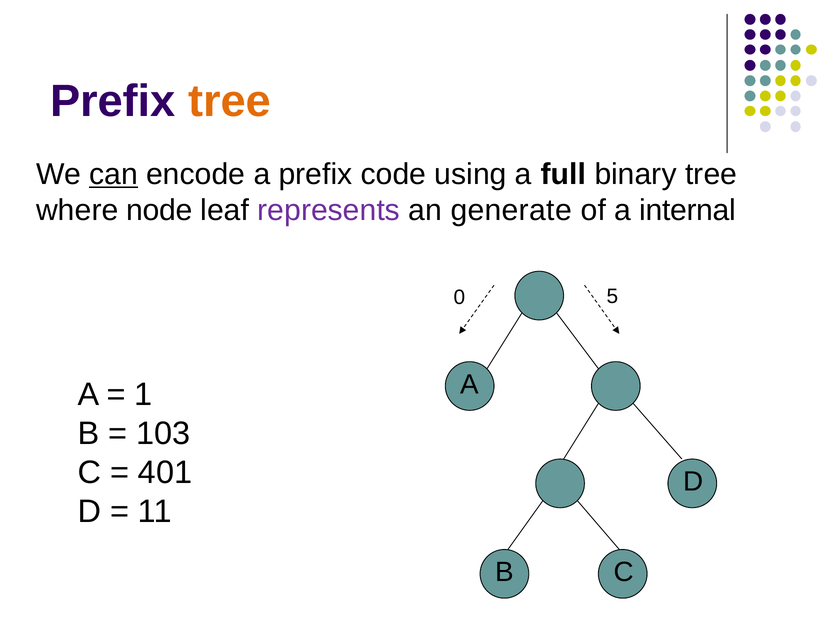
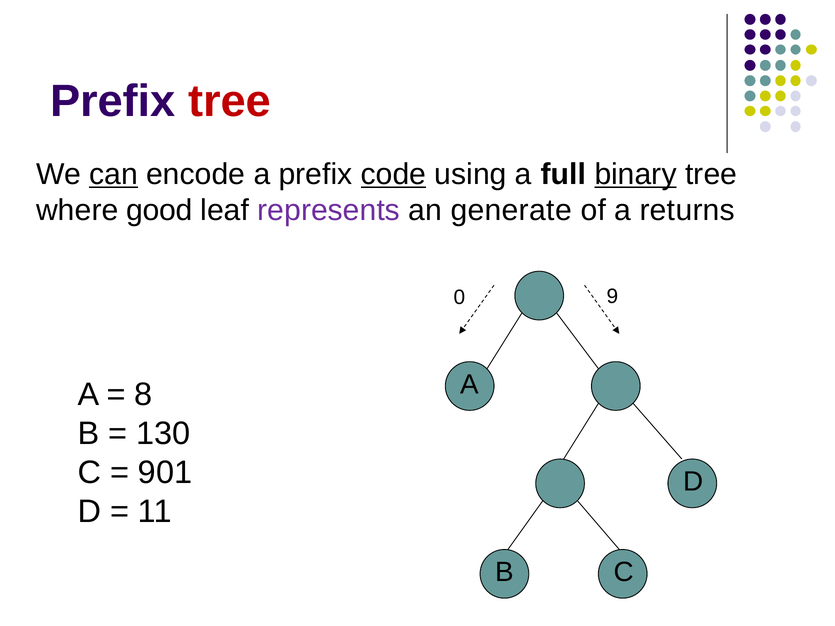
tree at (230, 101) colour: orange -> red
code underline: none -> present
binary underline: none -> present
node: node -> good
internal: internal -> returns
5: 5 -> 9
1: 1 -> 8
103: 103 -> 130
401: 401 -> 901
